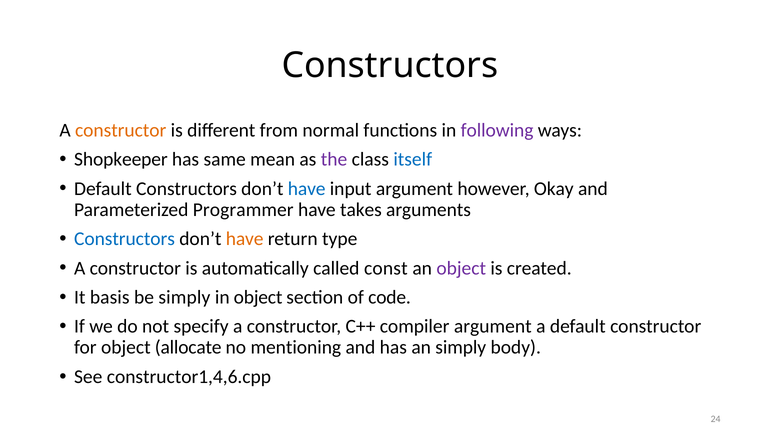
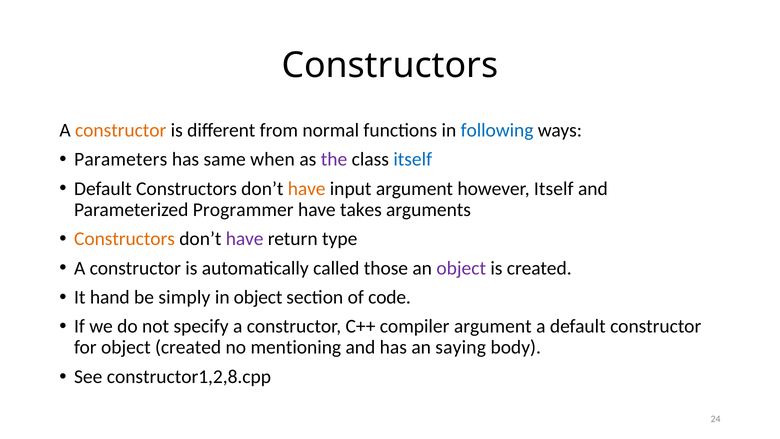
following colour: purple -> blue
Shopkeeper: Shopkeeper -> Parameters
mean: mean -> when
have at (307, 188) colour: blue -> orange
however Okay: Okay -> Itself
Constructors at (125, 239) colour: blue -> orange
have at (245, 239) colour: orange -> purple
const: const -> those
basis: basis -> hand
object allocate: allocate -> created
an simply: simply -> saying
constructor1,4,6.cpp: constructor1,4,6.cpp -> constructor1,2,8.cpp
